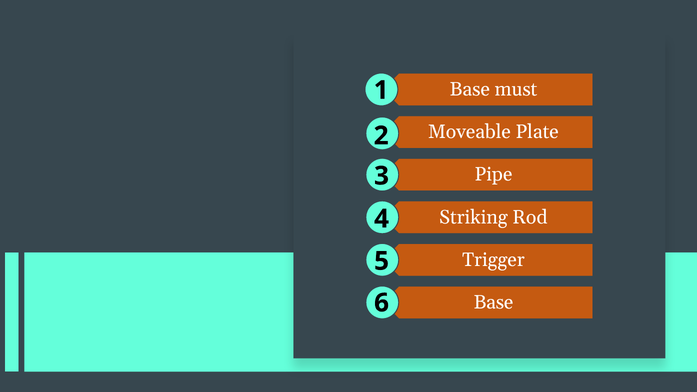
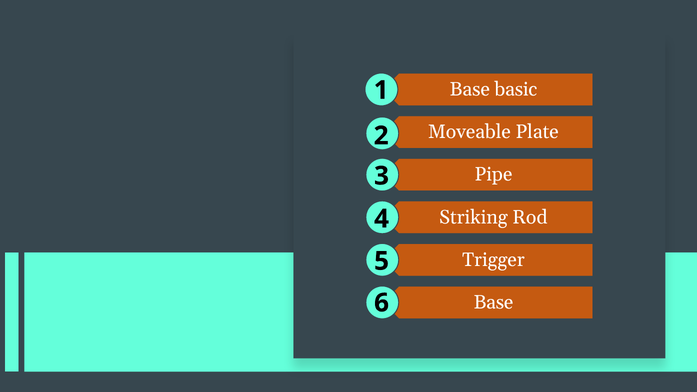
must: must -> basic
